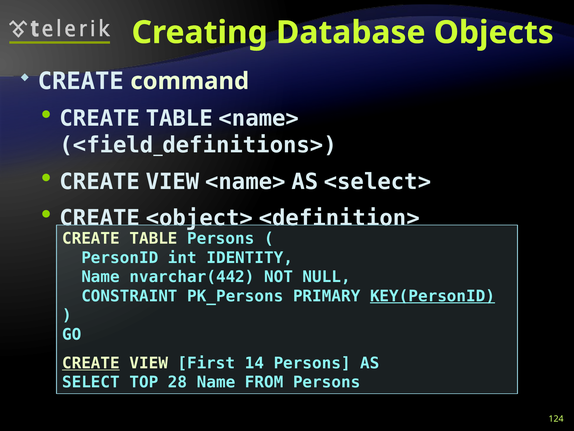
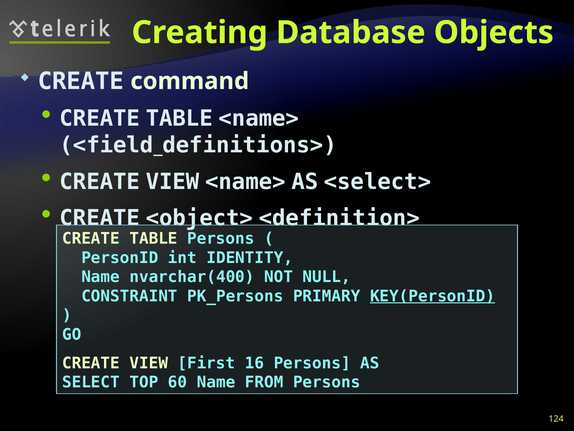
nvarchar(442: nvarchar(442 -> nvarchar(400
CREATE at (91, 363) underline: present -> none
14: 14 -> 16
28: 28 -> 60
